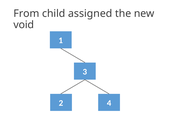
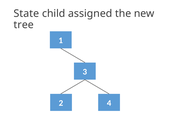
From: From -> State
void: void -> tree
